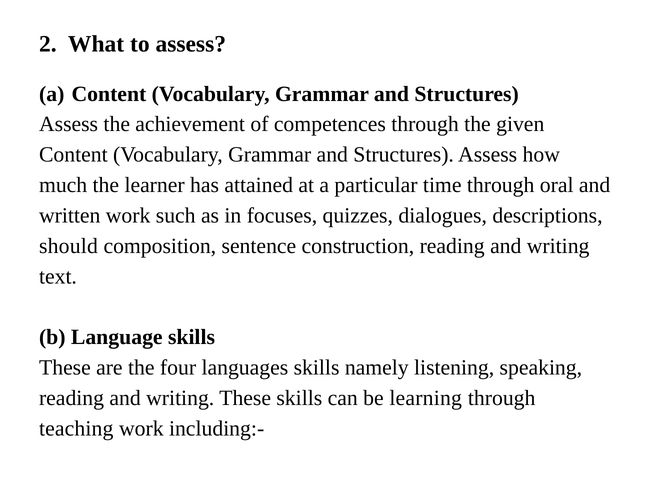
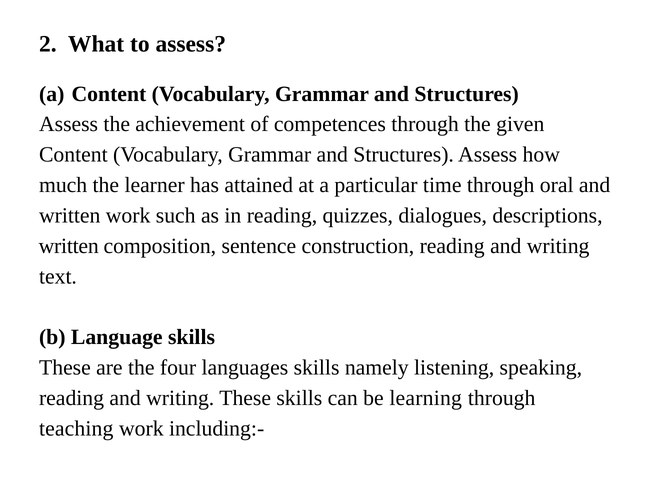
in focuses: focuses -> reading
should at (68, 246): should -> written
